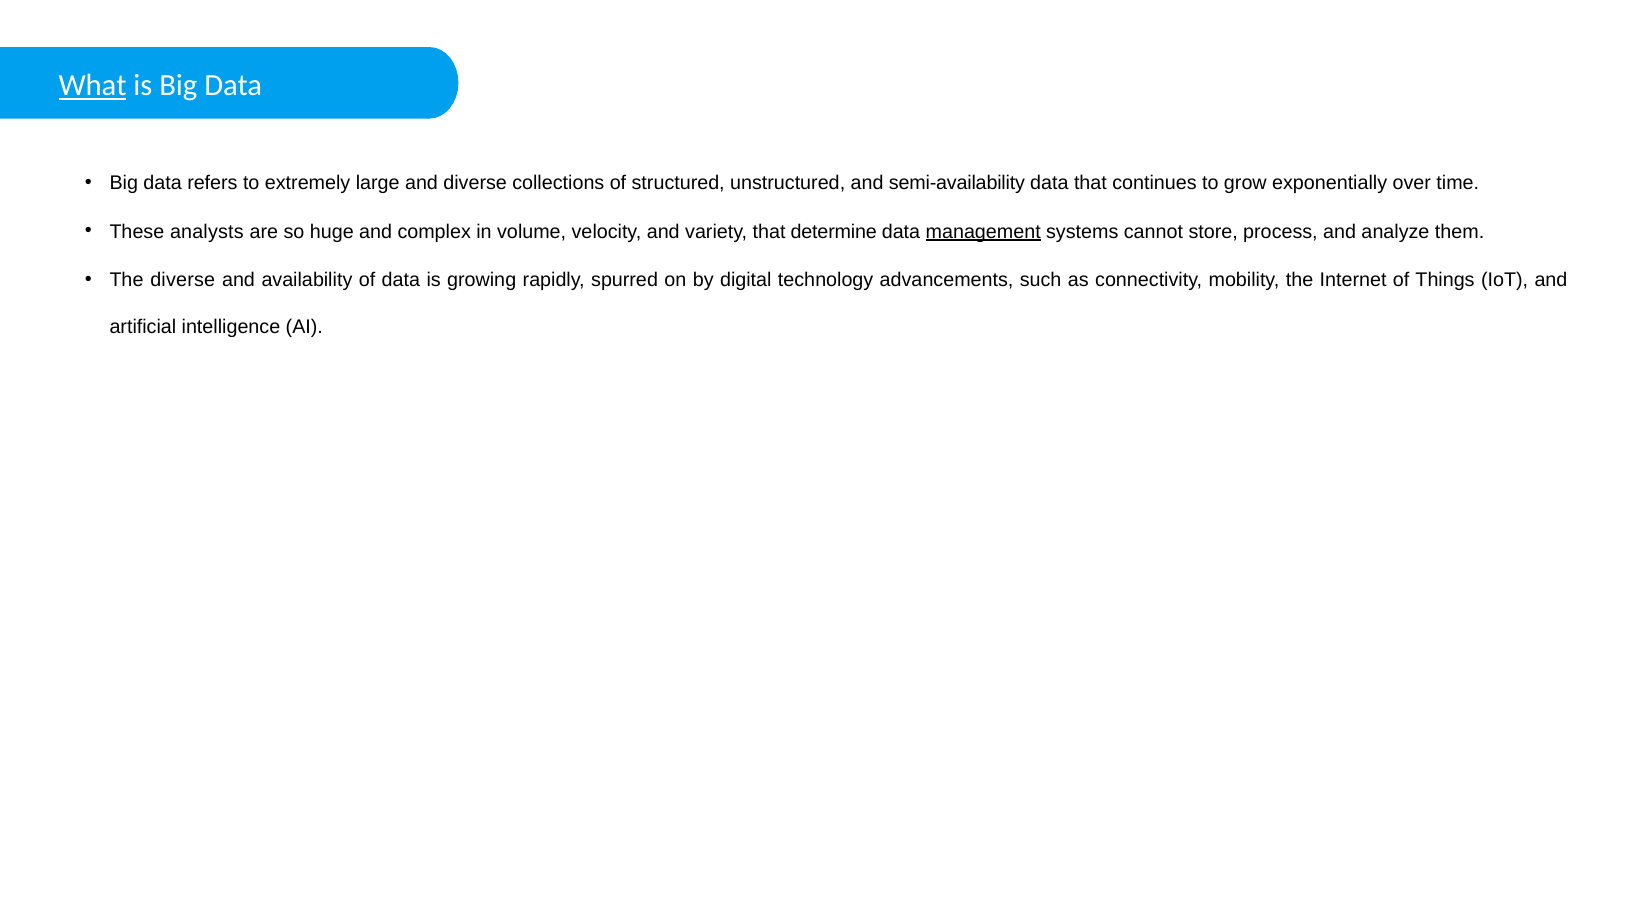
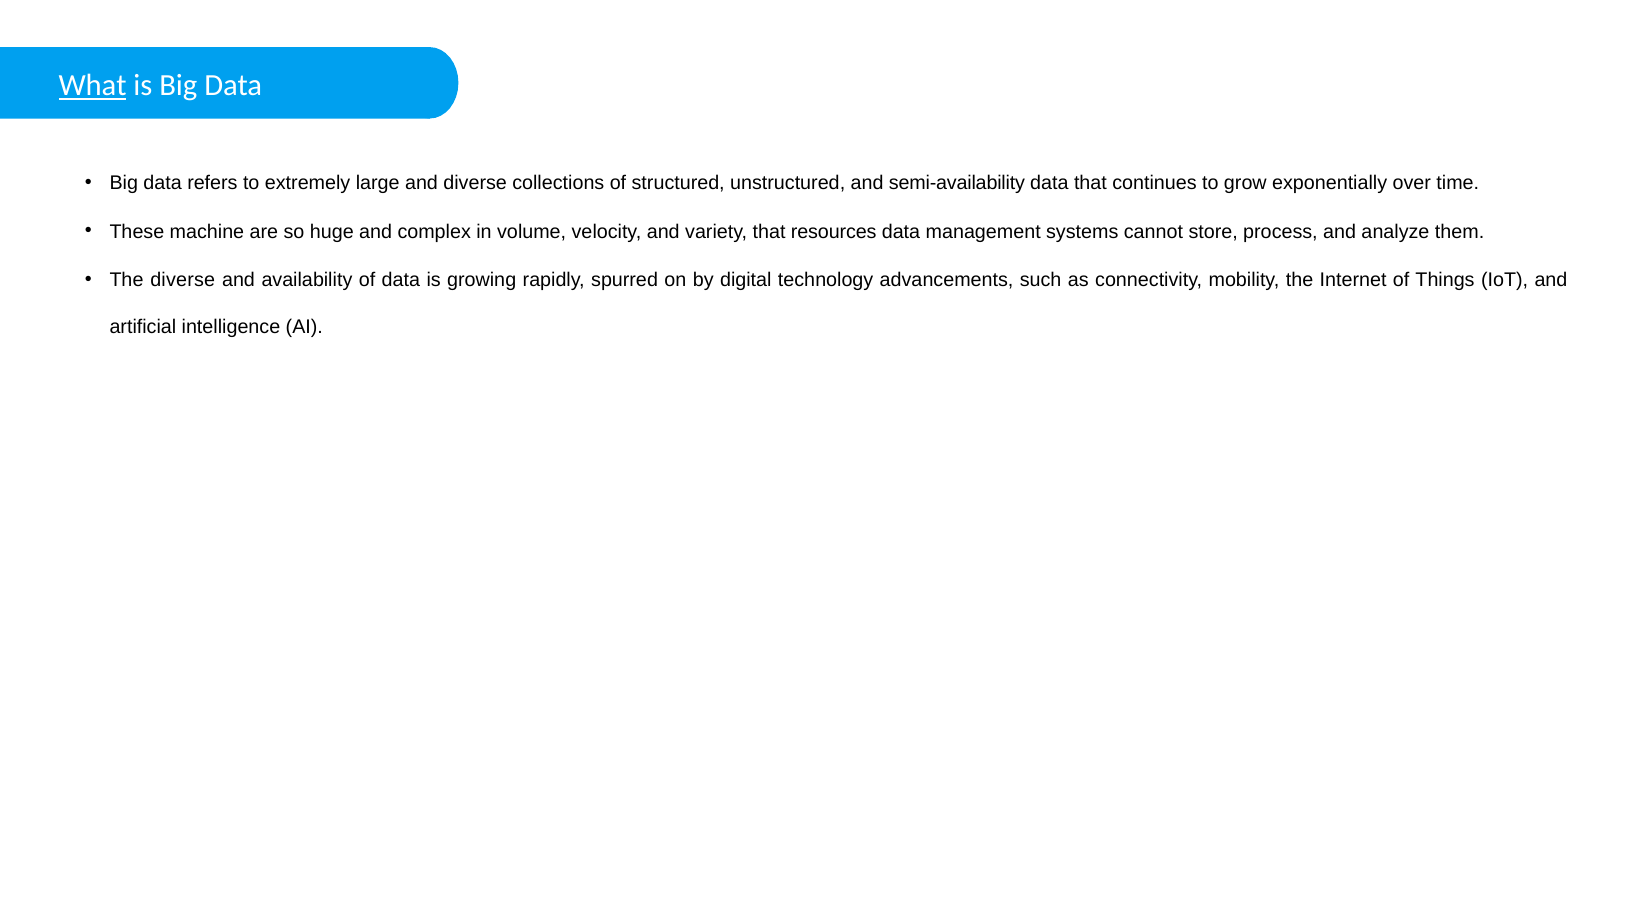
analysts: analysts -> machine
determine: determine -> resources
management underline: present -> none
